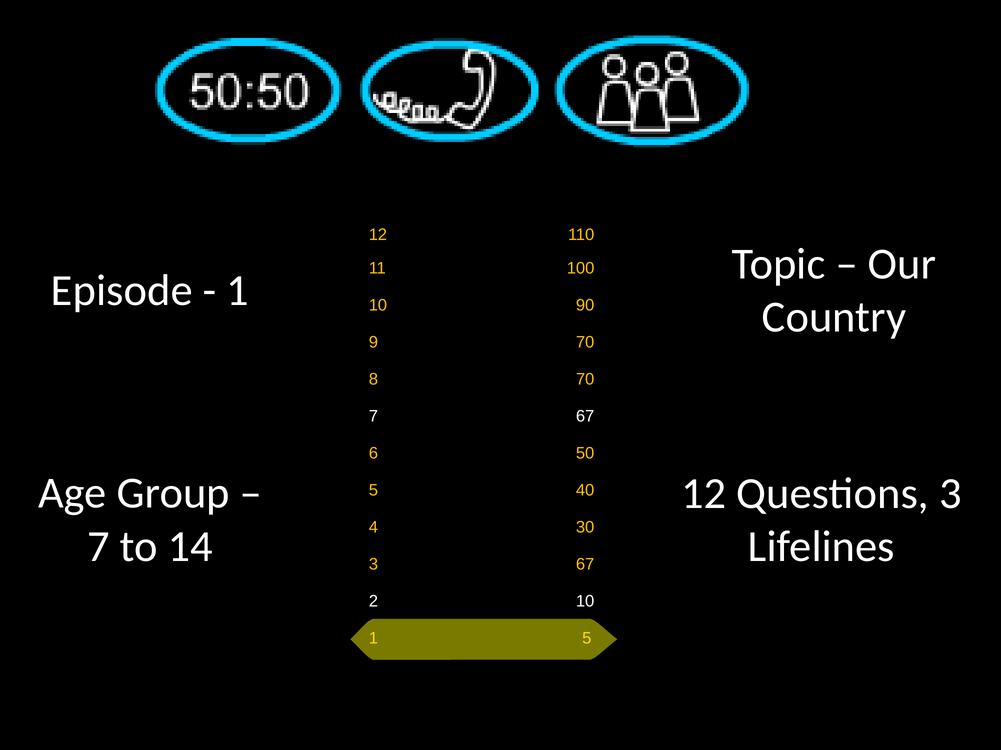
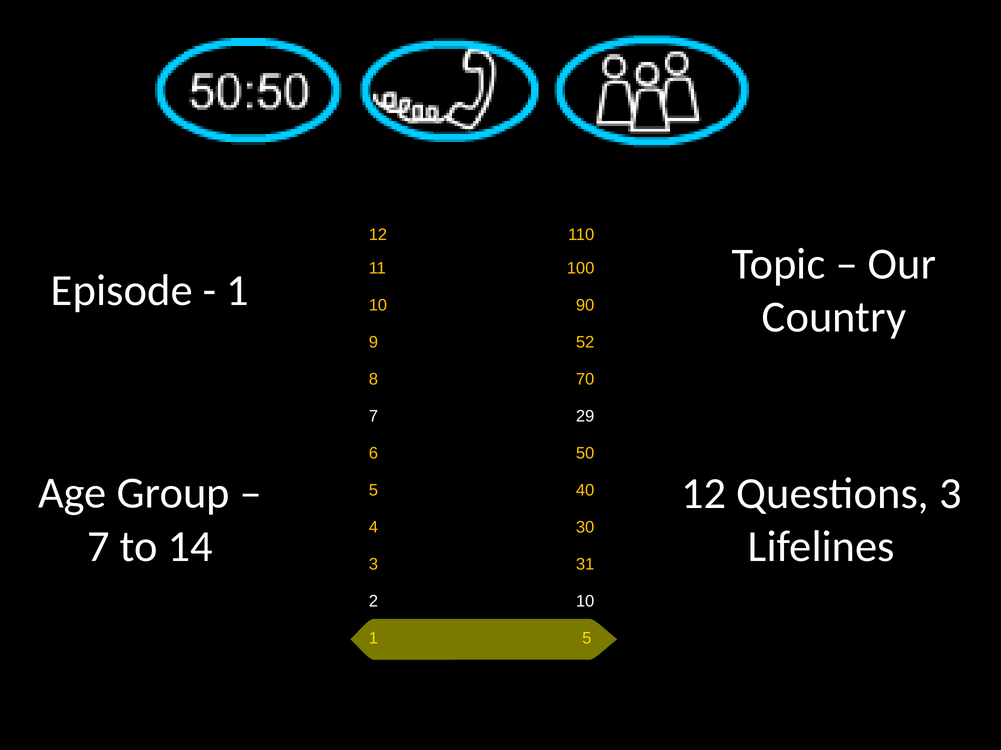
9 70: 70 -> 52
7 67: 67 -> 29
3 67: 67 -> 31
